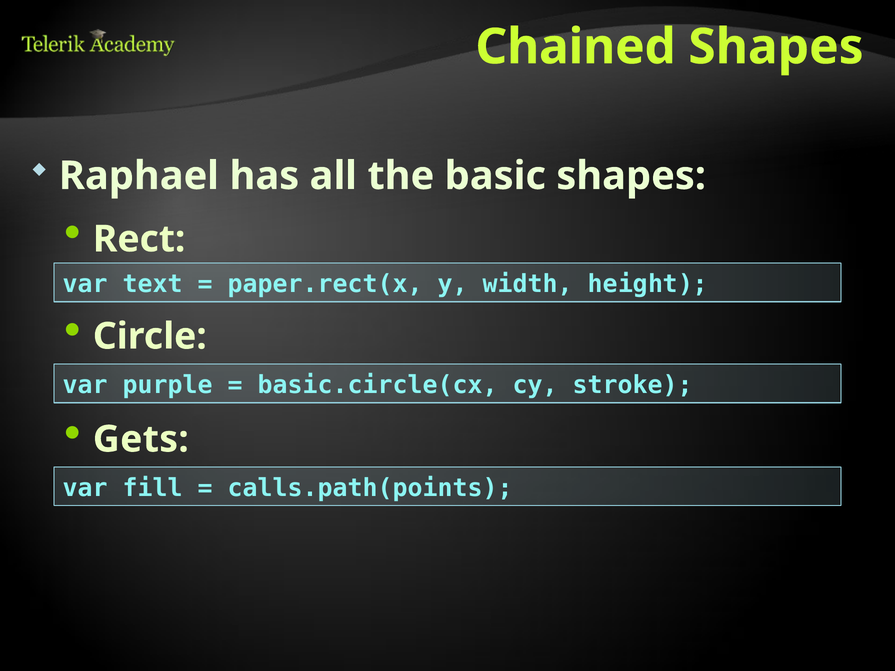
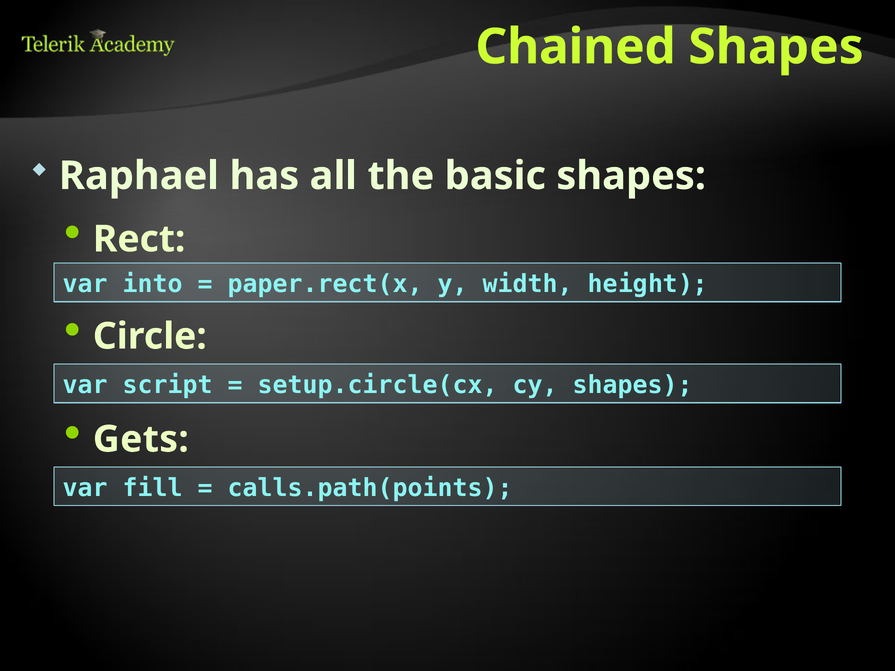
text: text -> into
purple: purple -> script
basic.circle(cx: basic.circle(cx -> setup.circle(cx
cy stroke: stroke -> shapes
